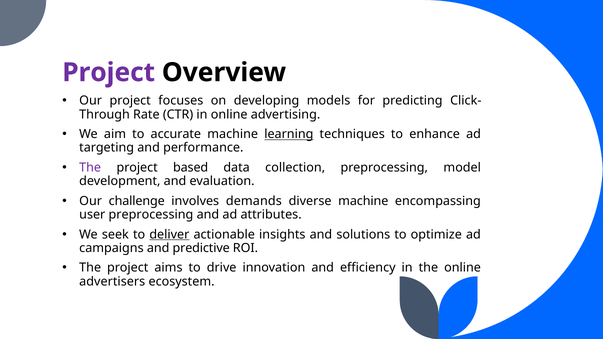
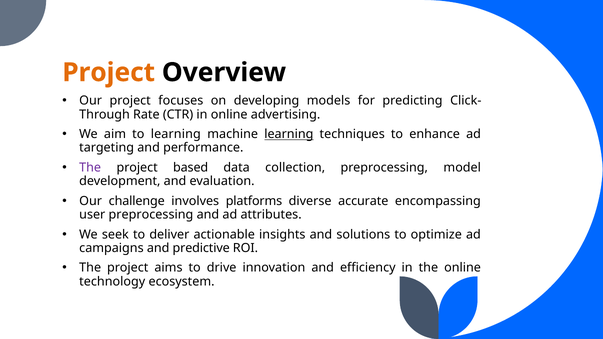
Project at (109, 72) colour: purple -> orange
to accurate: accurate -> learning
demands: demands -> platforms
diverse machine: machine -> accurate
deliver underline: present -> none
advertisers: advertisers -> technology
